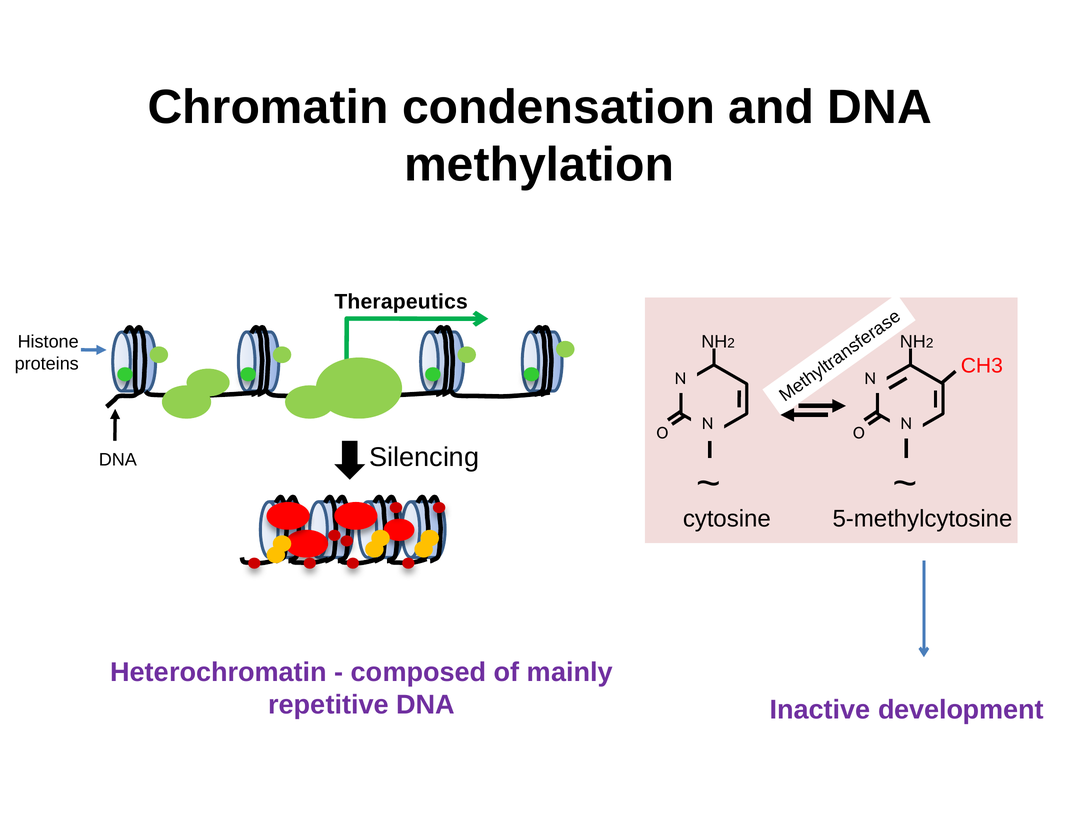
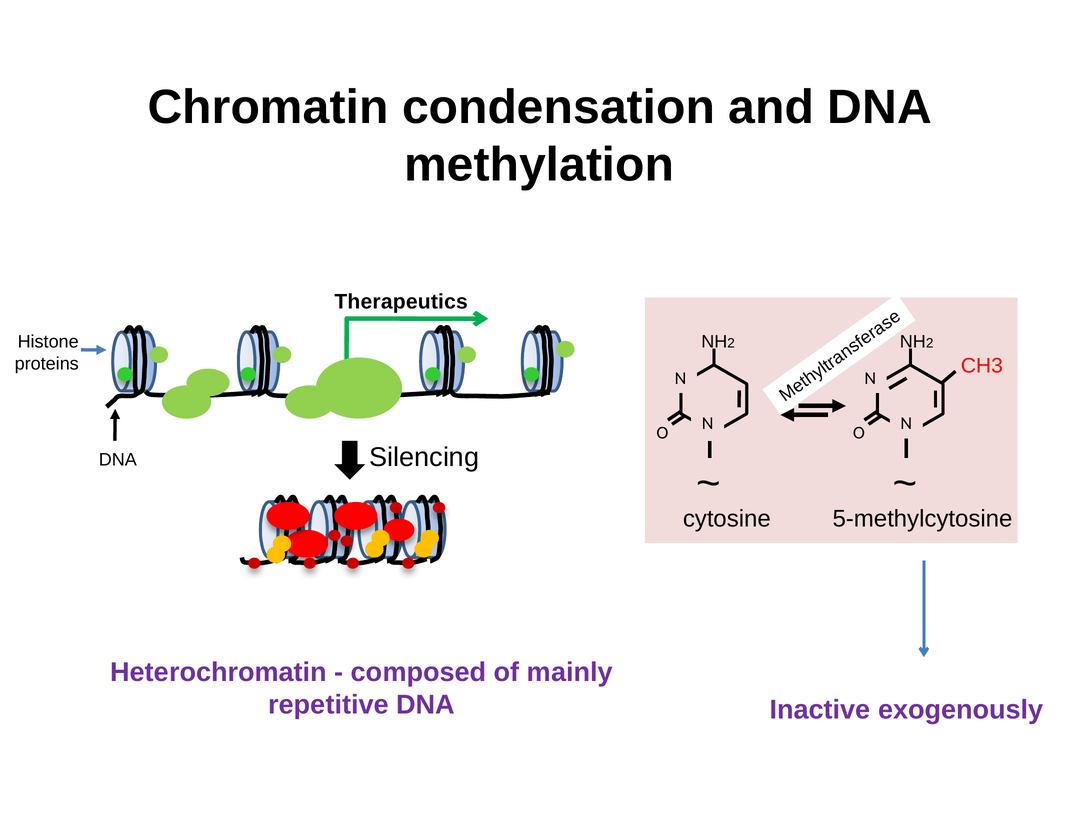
development: development -> exogenously
